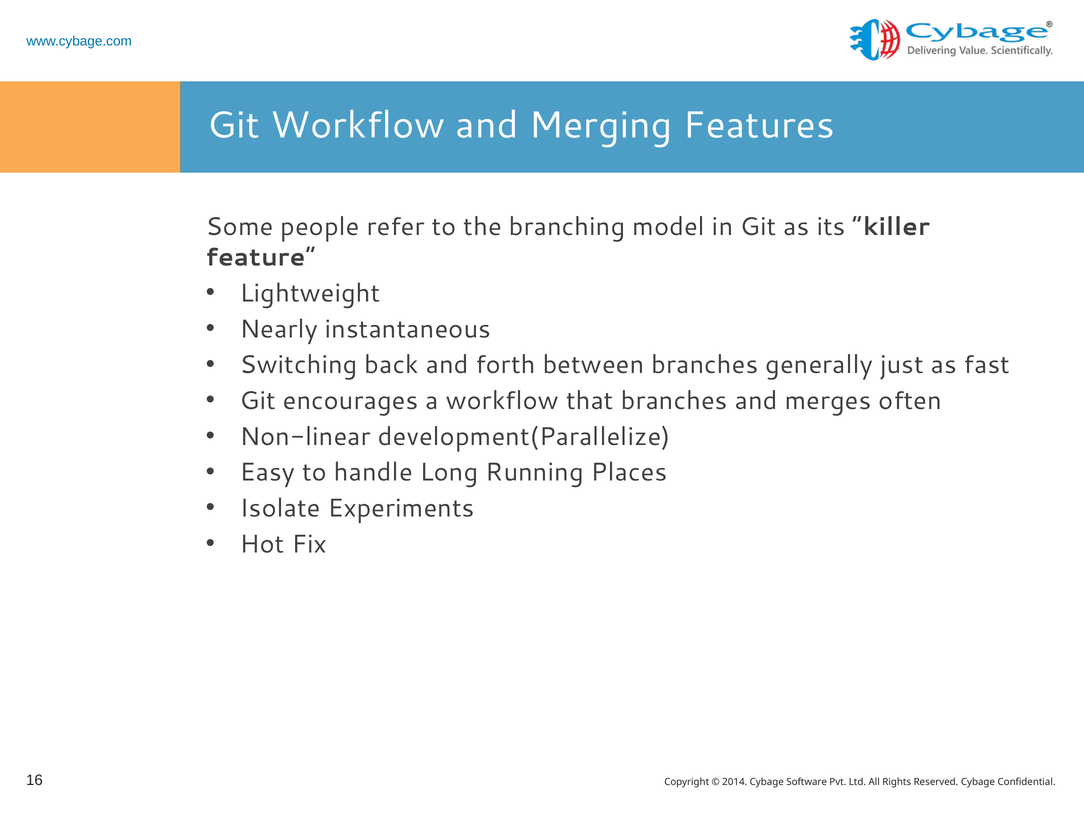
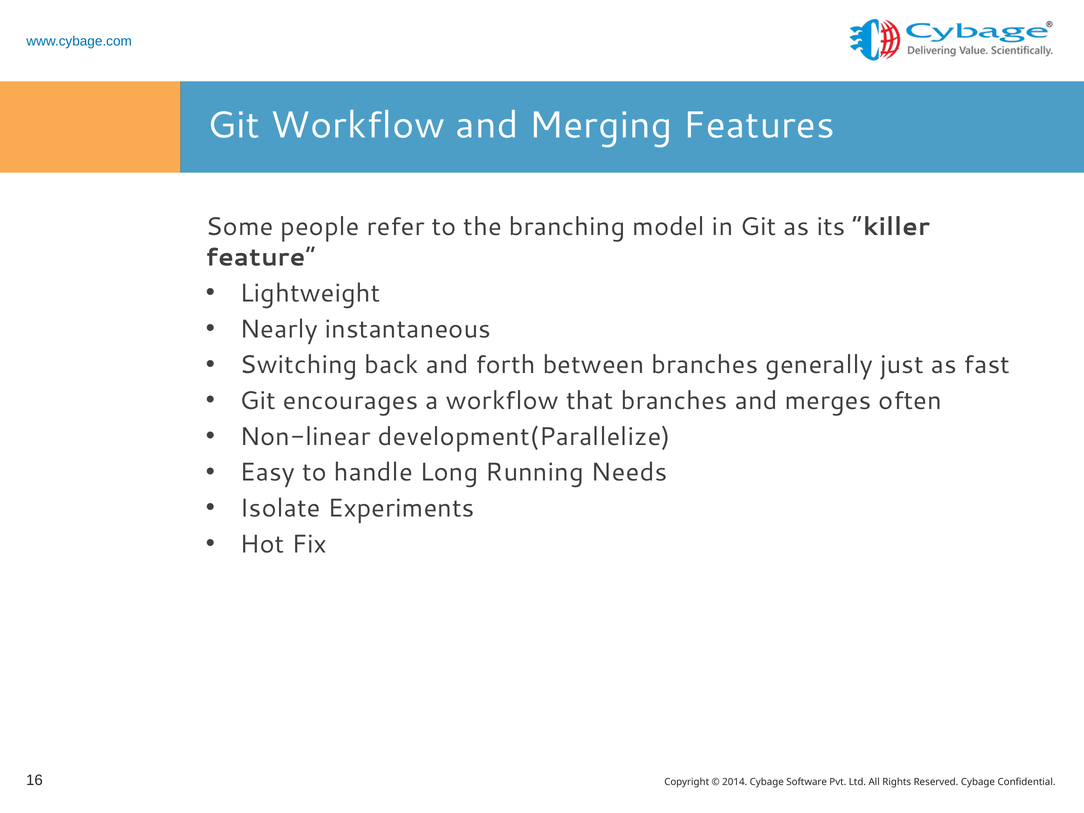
Places: Places -> Needs
